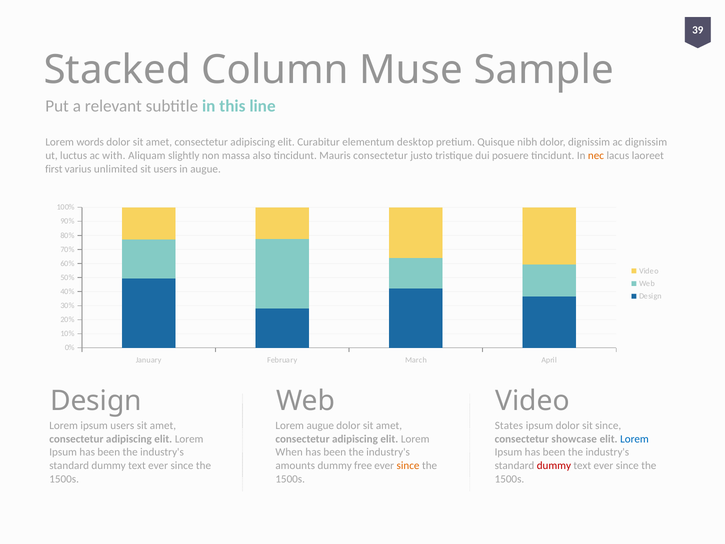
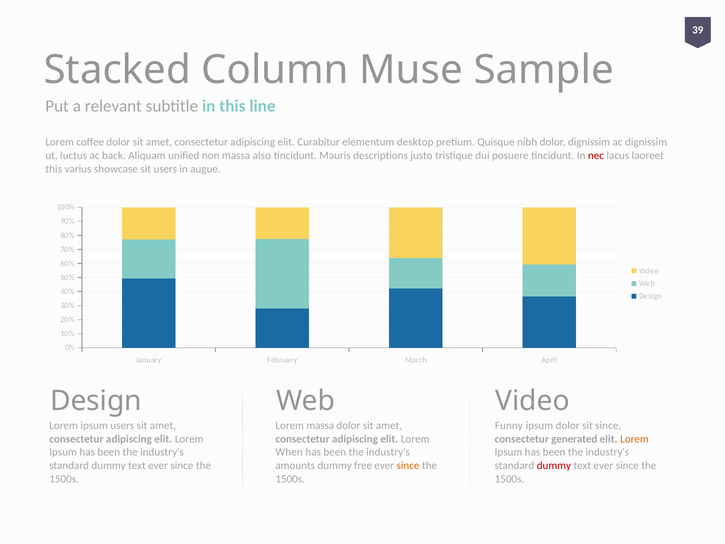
words: words -> coffee
with: with -> back
slightly: slightly -> unified
Mauris consectetur: consectetur -> descriptions
nec colour: orange -> red
first at (54, 169): first -> this
unlimited: unlimited -> showcase
Lorem augue: augue -> massa
States: States -> Funny
showcase: showcase -> generated
Lorem at (634, 439) colour: blue -> orange
